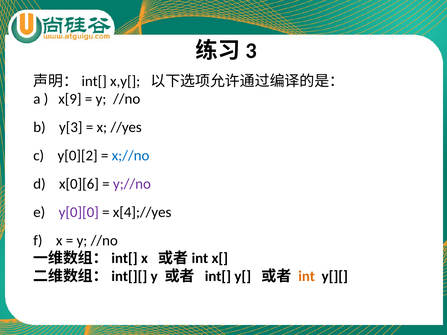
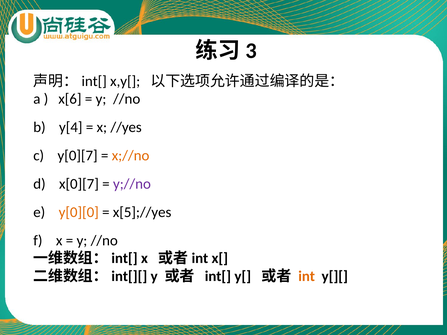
x[9: x[9 -> x[6
y[3: y[3 -> y[4
y[0][2: y[0][2 -> y[0][7
x;//no colour: blue -> orange
x[0][6: x[0][6 -> x[0][7
y[0][0 colour: purple -> orange
x[4];//yes: x[4];//yes -> x[5];//yes
